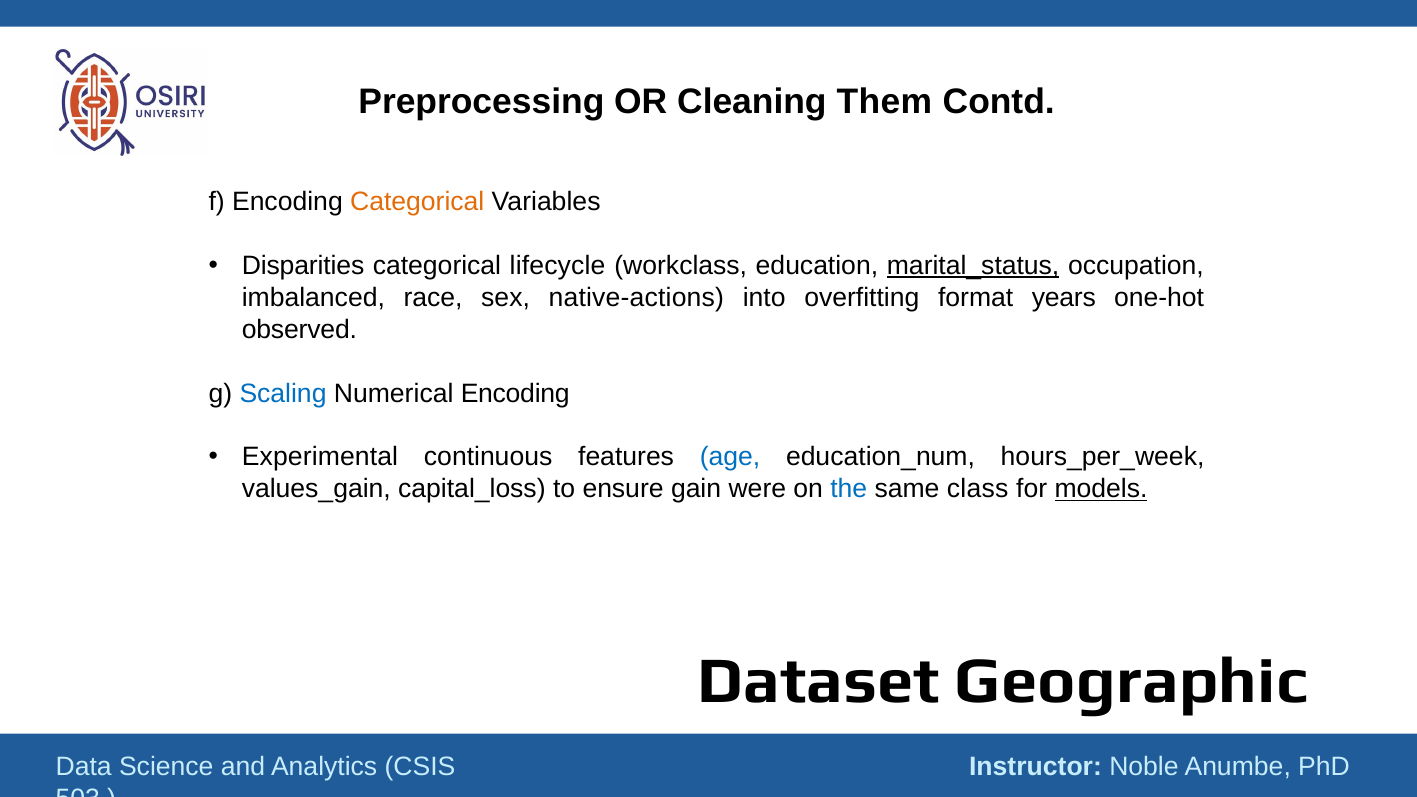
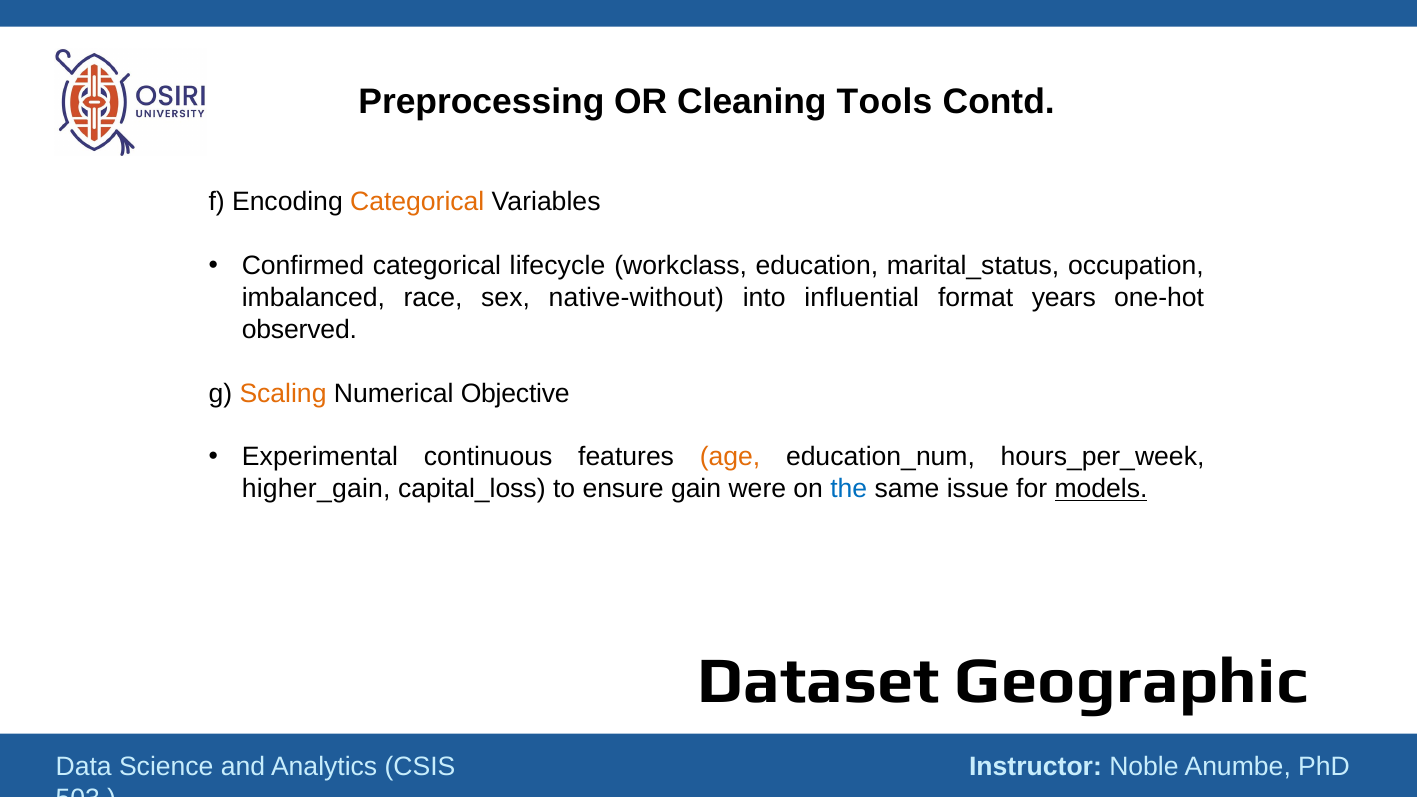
Them: Them -> Tools
Disparities: Disparities -> Confirmed
marital_status underline: present -> none
native-actions: native-actions -> native-without
overfitting: overfitting -> influential
Scaling colour: blue -> orange
Numerical Encoding: Encoding -> Objective
age colour: blue -> orange
values_gain: values_gain -> higher_gain
class: class -> issue
